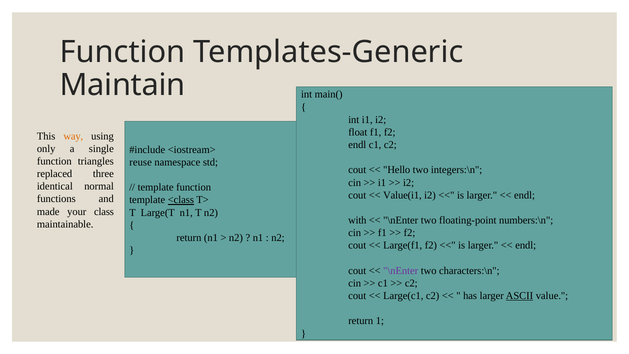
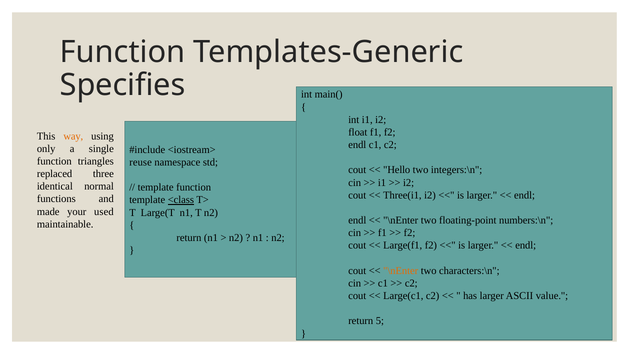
Maintain: Maintain -> Specifies
Value(i1: Value(i1 -> Three(i1
class: class -> used
with at (357, 220): with -> endl
\nEnter at (401, 271) colour: purple -> orange
ASCII underline: present -> none
1: 1 -> 5
